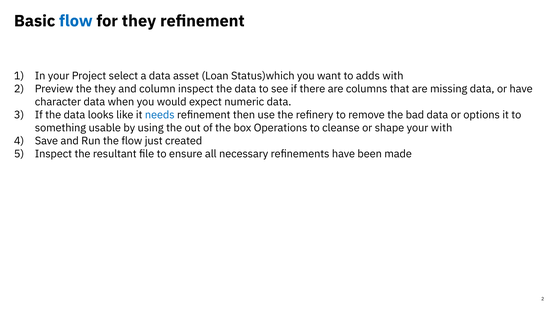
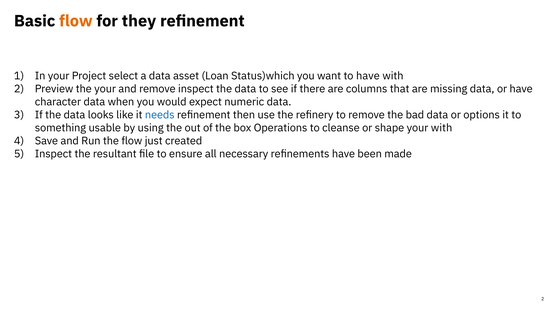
flow at (76, 21) colour: blue -> orange
to adds: adds -> have
the they: they -> your
and column: column -> remove
